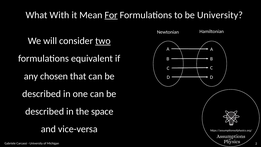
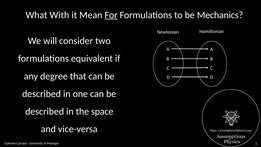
be University: University -> Mechanics
two underline: present -> none
chosen: chosen -> degree
